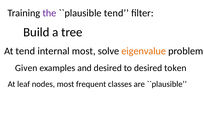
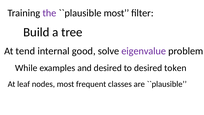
tend at (116, 13): tend -> most
internal most: most -> good
eigenvalue colour: orange -> purple
Given: Given -> While
